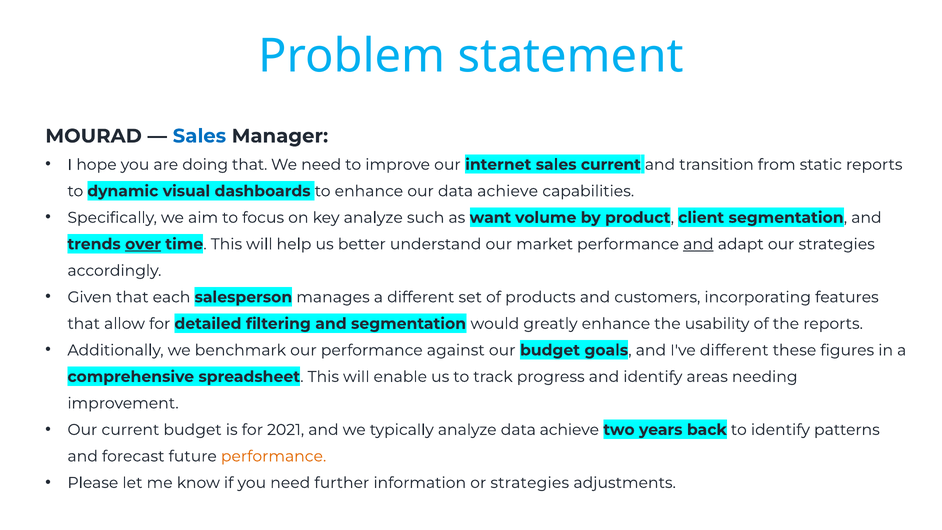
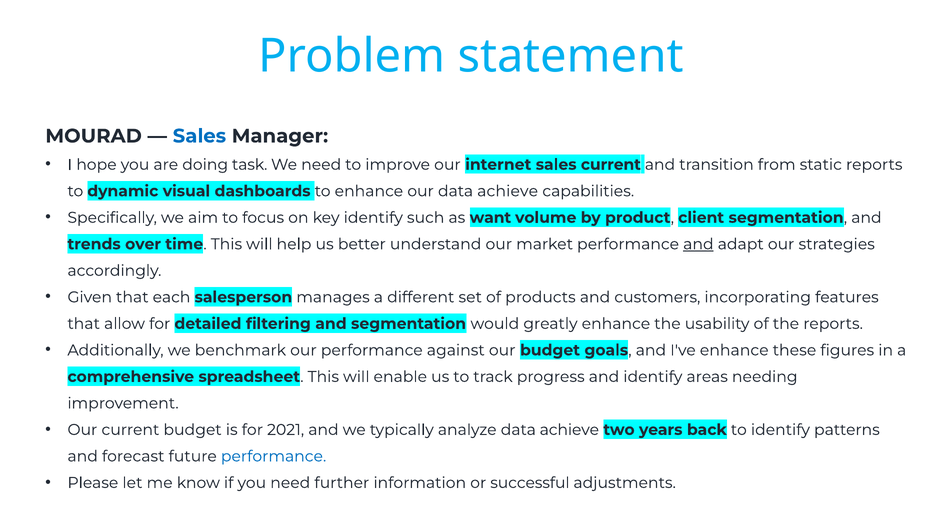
doing that: that -> task
key analyze: analyze -> identify
over underline: present -> none
I've different: different -> enhance
performance at (274, 456) colour: orange -> blue
or strategies: strategies -> successful
